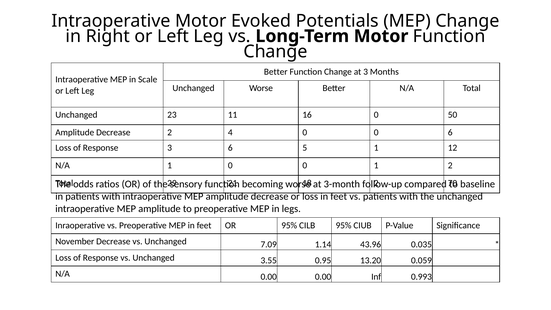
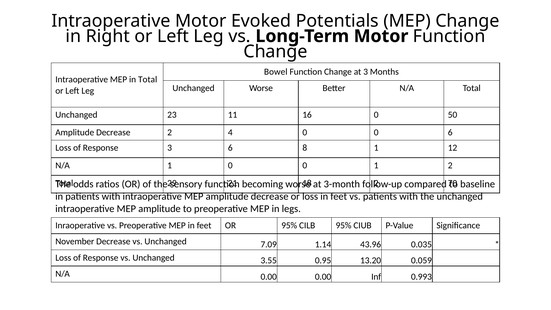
Better at (276, 72): Better -> Bowel
in Scale: Scale -> Total
5: 5 -> 8
